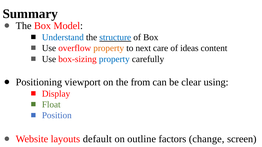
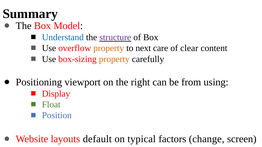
structure colour: blue -> purple
ideas: ideas -> clear
property at (114, 59) colour: blue -> orange
from: from -> right
clear: clear -> from
outline: outline -> typical
